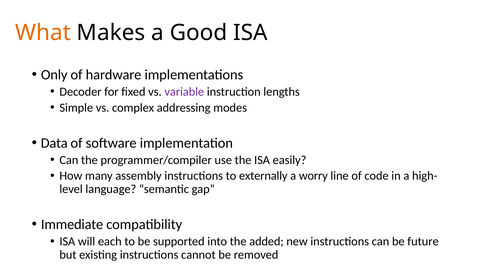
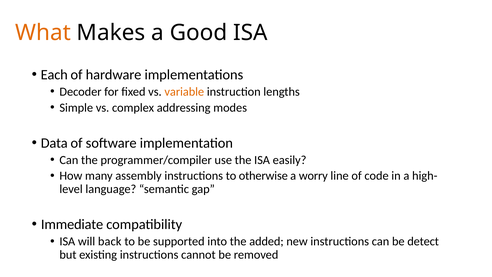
Only: Only -> Each
variable colour: purple -> orange
externally: externally -> otherwise
each: each -> back
future: future -> detect
